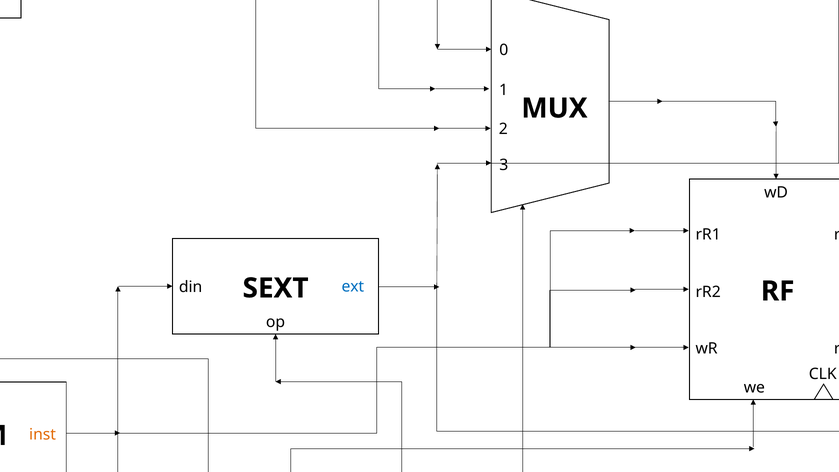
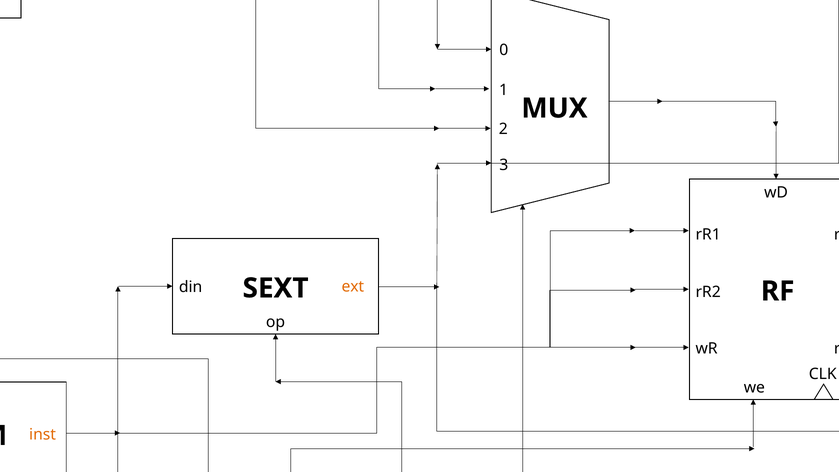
ext colour: blue -> orange
